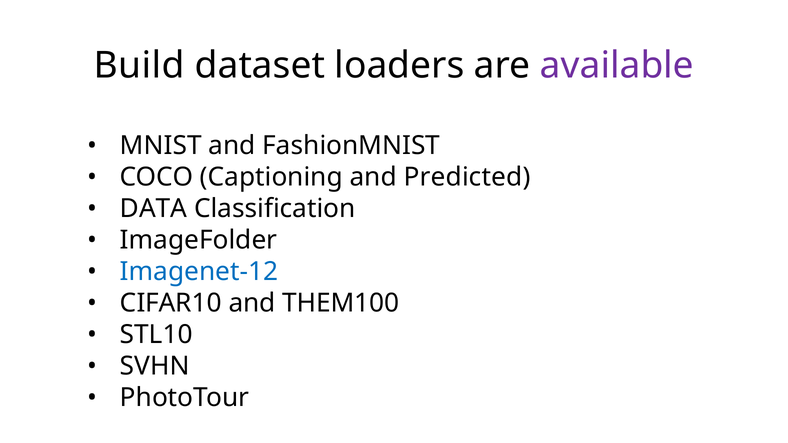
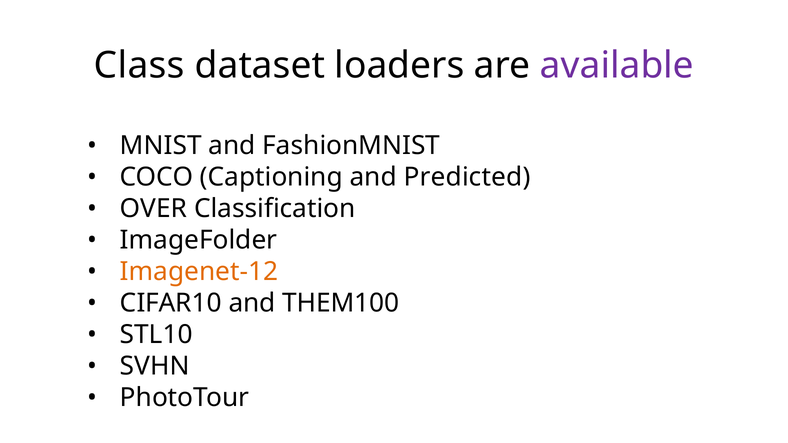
Build: Build -> Class
DATA: DATA -> OVER
Imagenet-12 colour: blue -> orange
